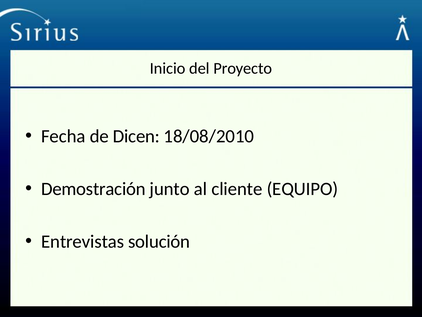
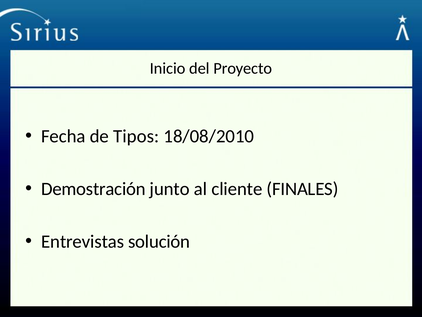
Dicen: Dicen -> Tipos
EQUIPO: EQUIPO -> FINALES
